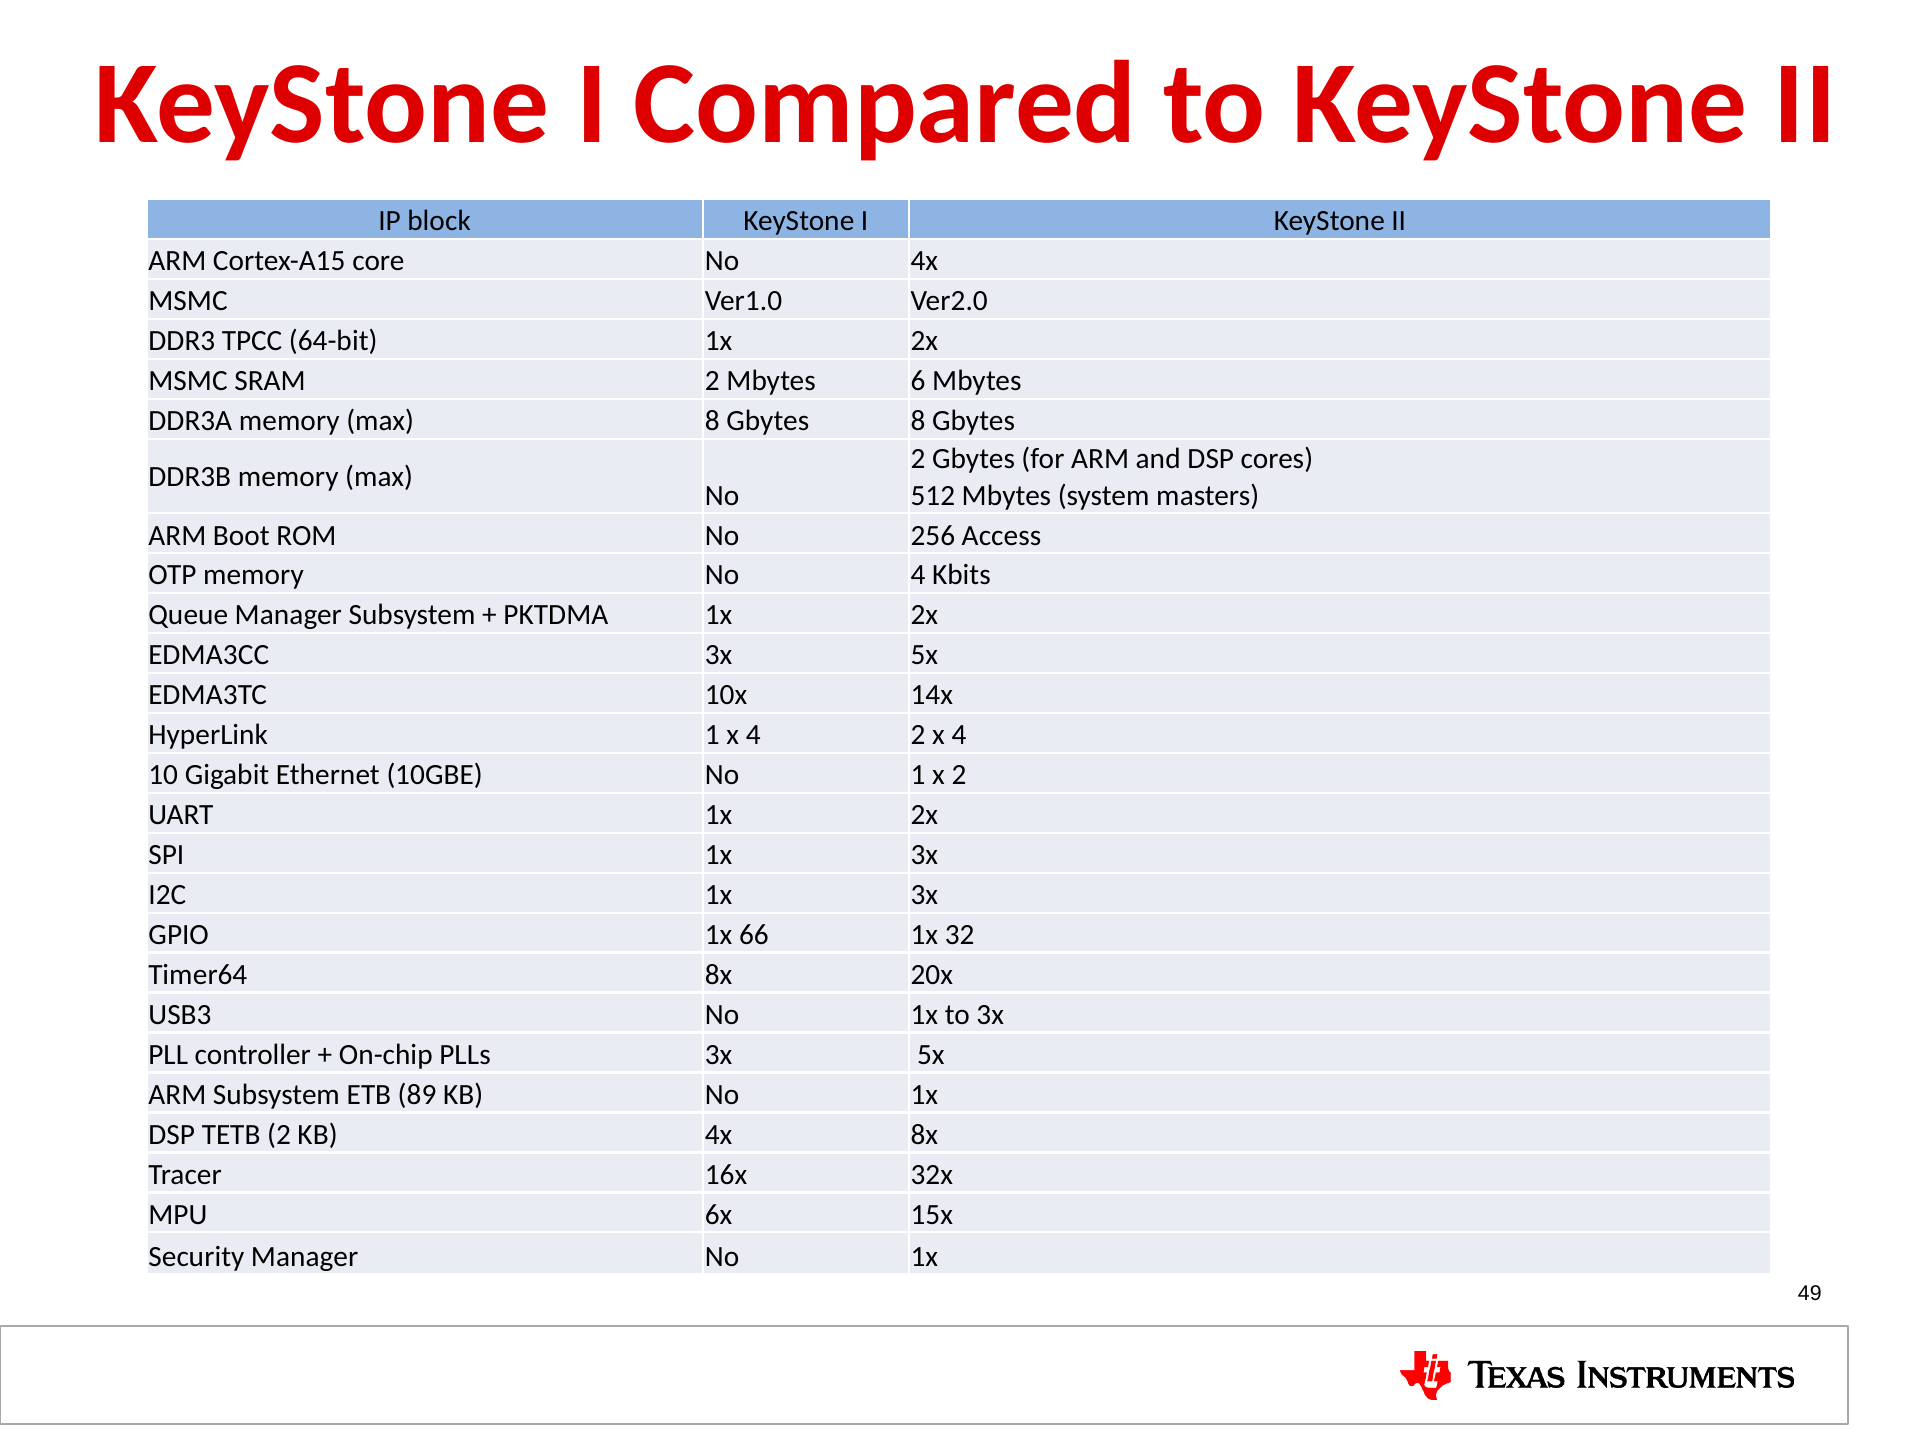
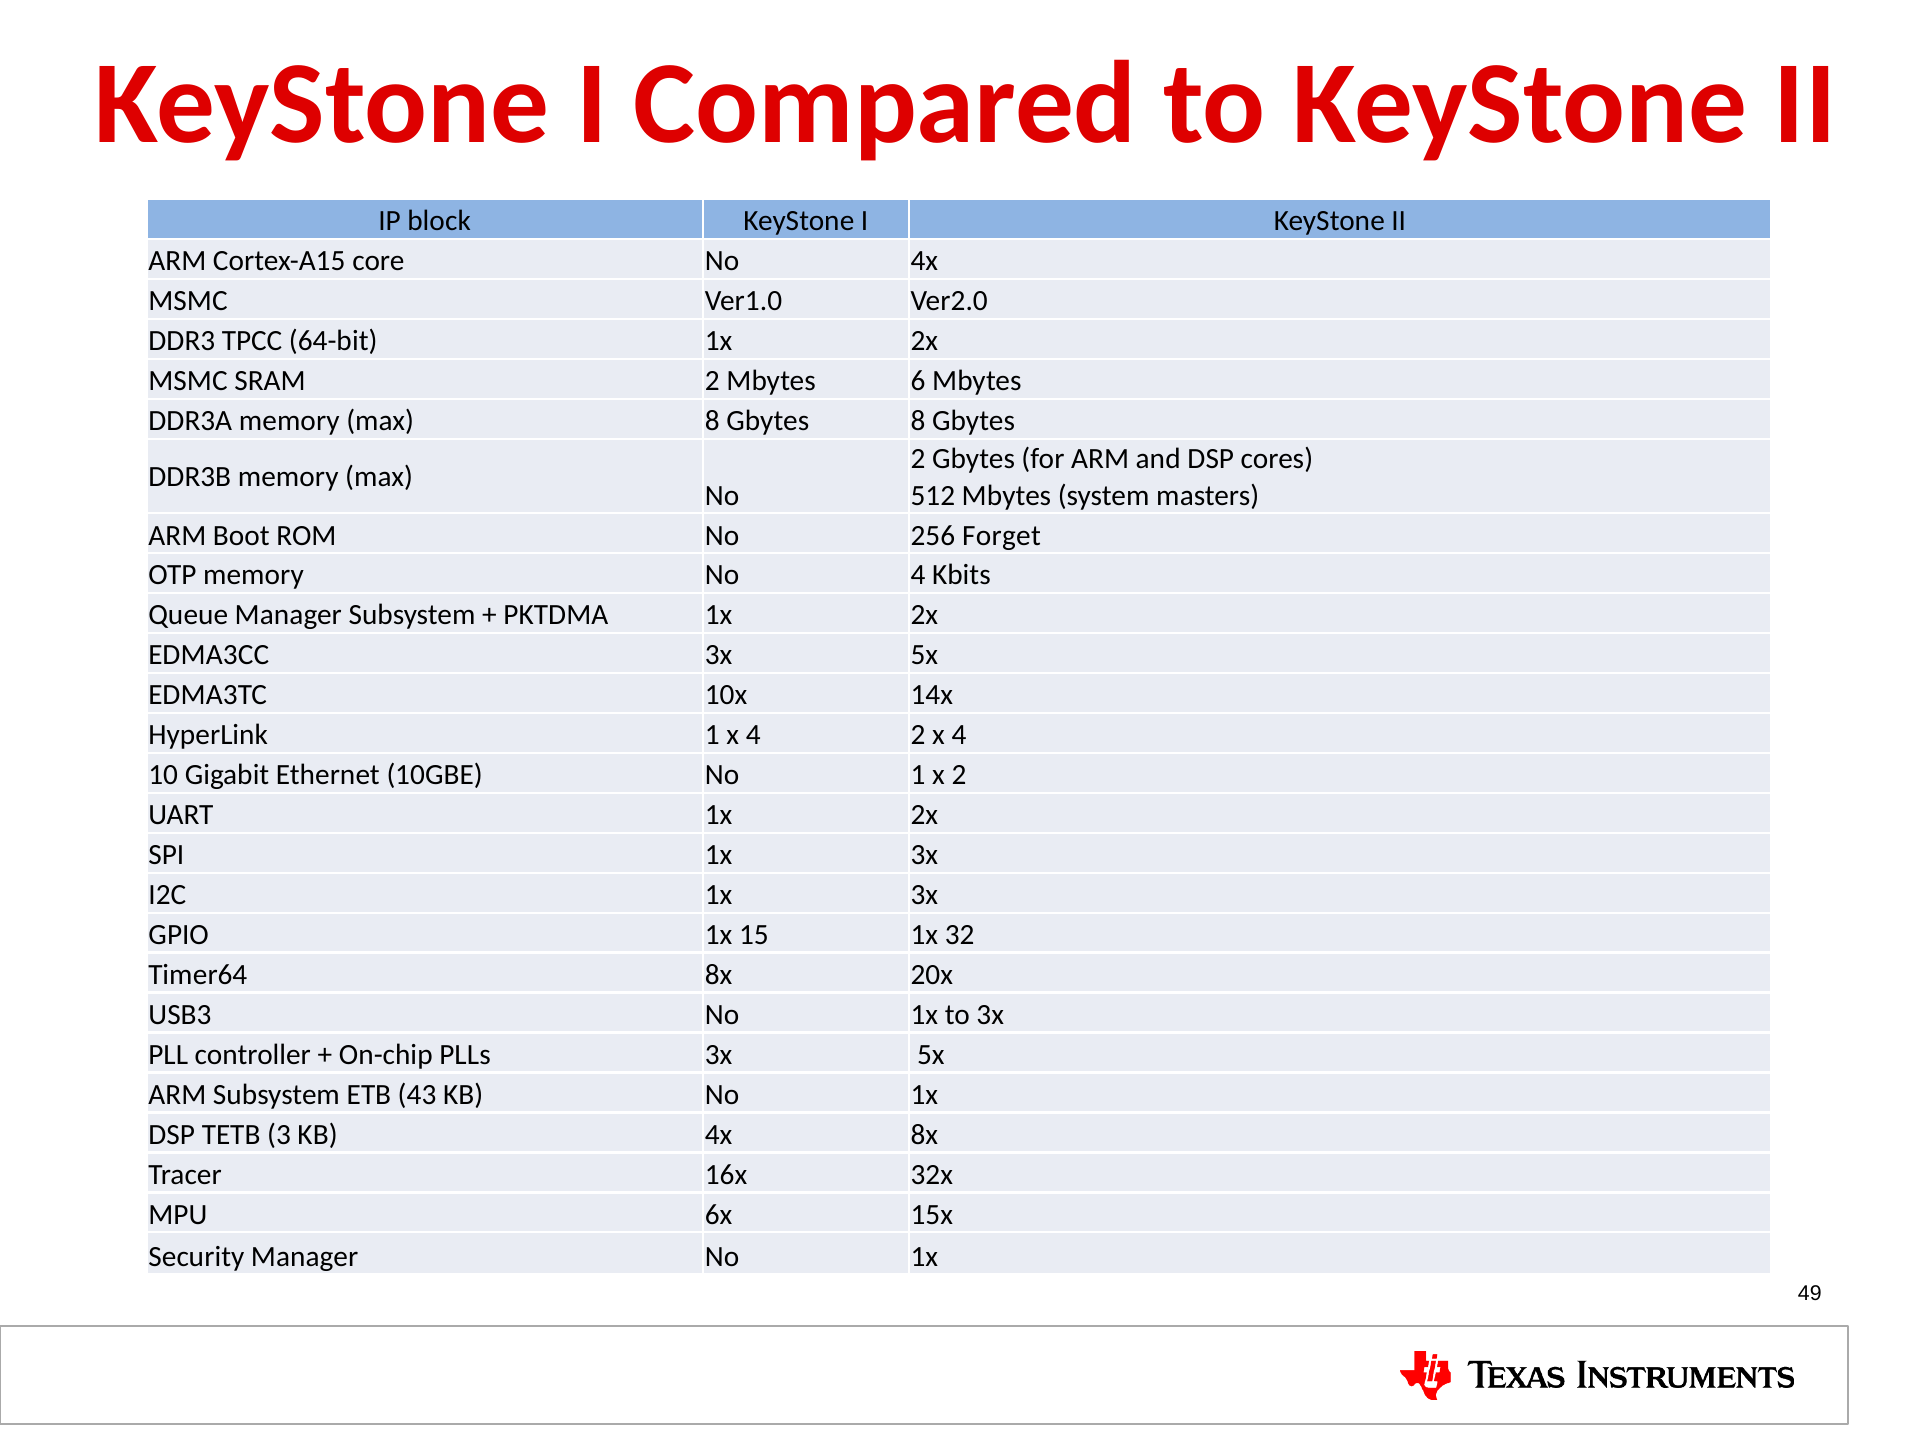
Access: Access -> Forget
66: 66 -> 15
89: 89 -> 43
TETB 2: 2 -> 3
